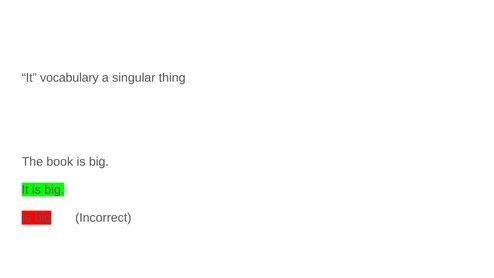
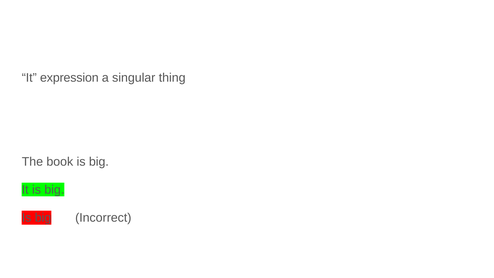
vocabulary: vocabulary -> expression
